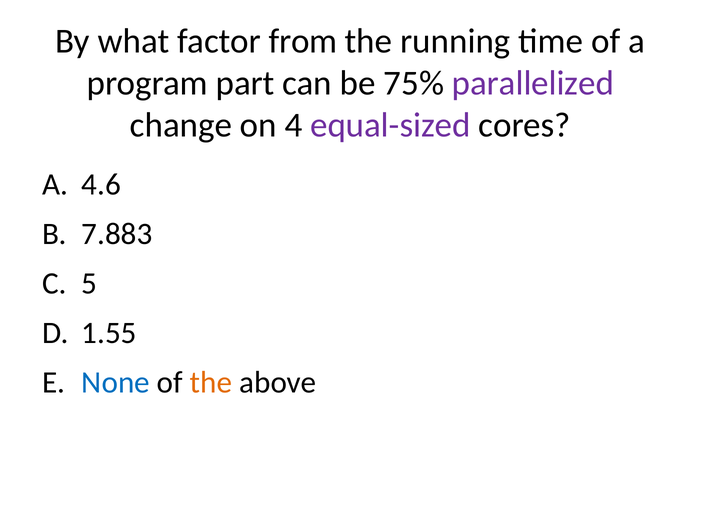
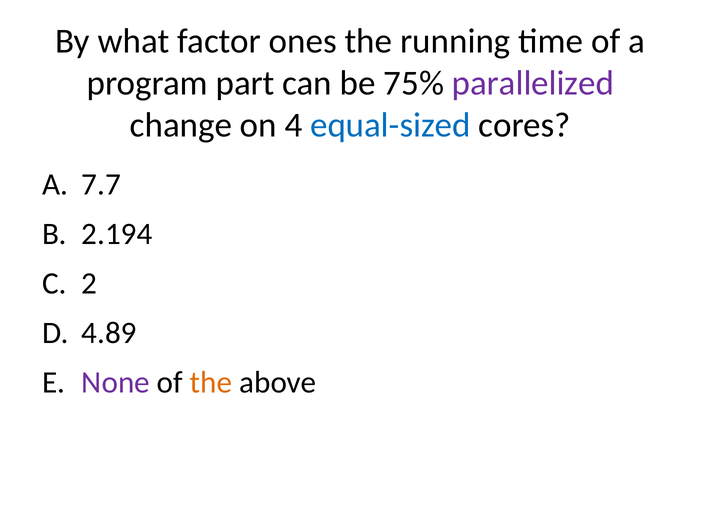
from: from -> ones
equal-sized colour: purple -> blue
4.6: 4.6 -> 7.7
7.883: 7.883 -> 2.194
5: 5 -> 2
1.55: 1.55 -> 4.89
None colour: blue -> purple
